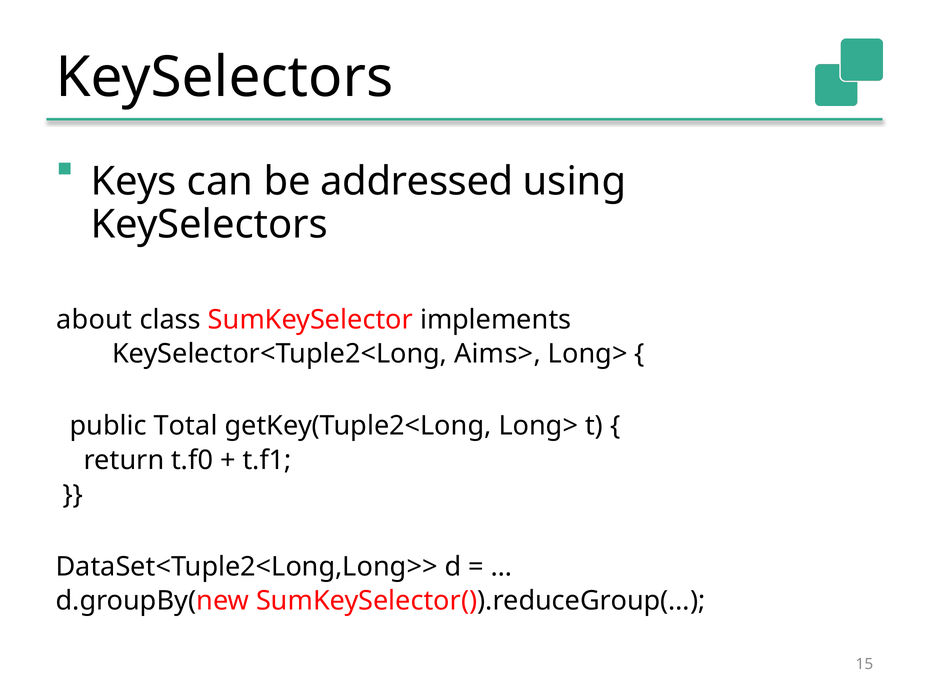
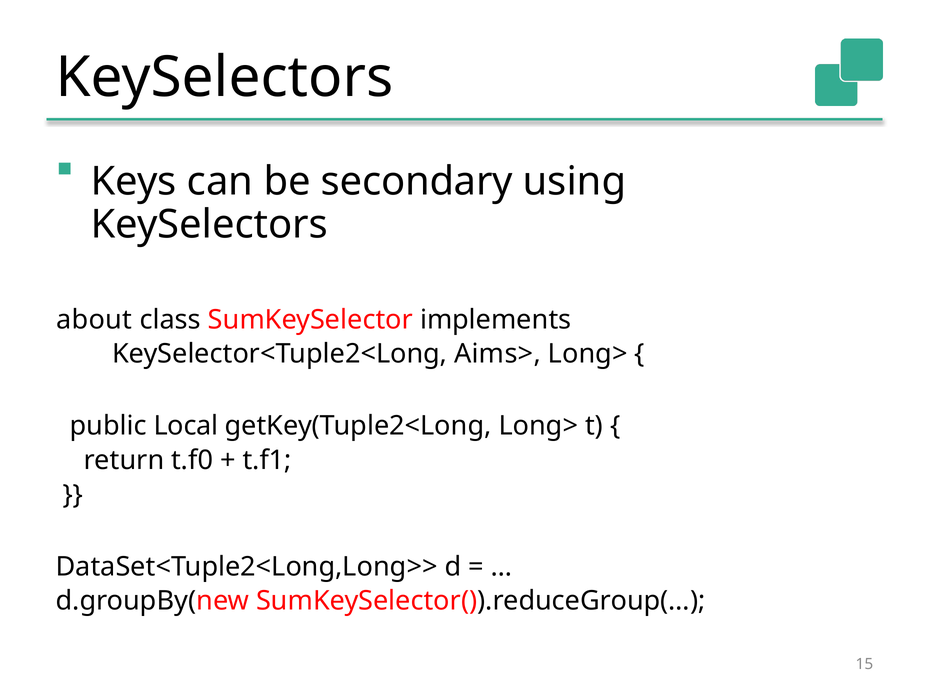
addressed: addressed -> secondary
Total: Total -> Local
